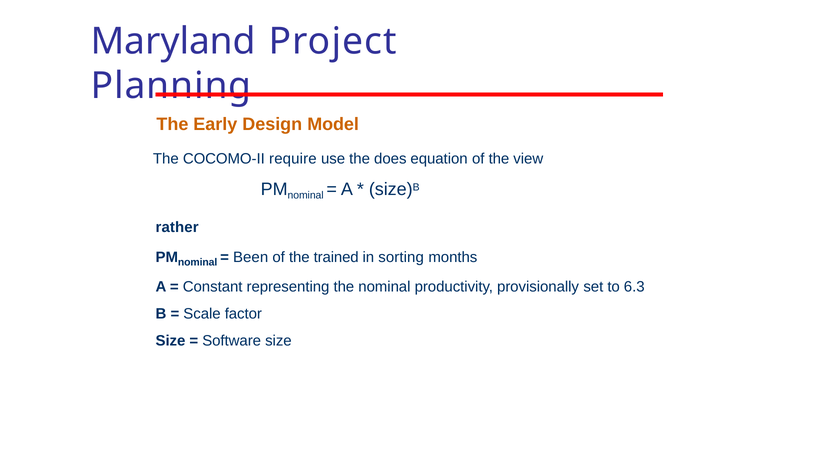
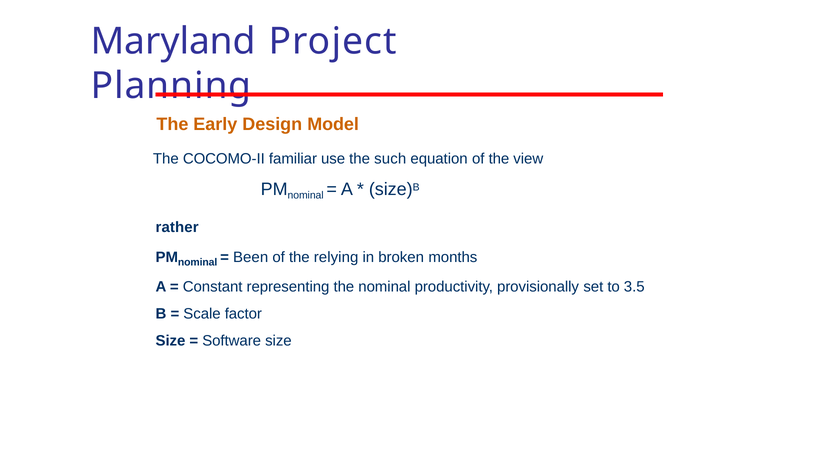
require: require -> familiar
does: does -> such
trained: trained -> relying
sorting: sorting -> broken
6.3: 6.3 -> 3.5
